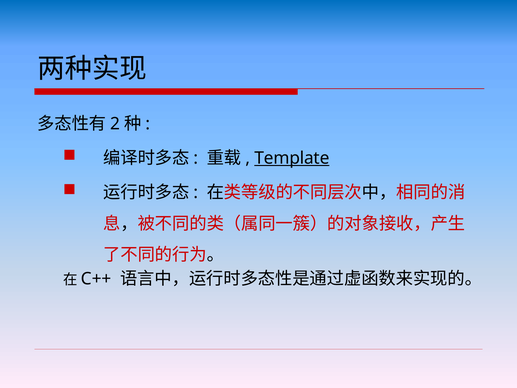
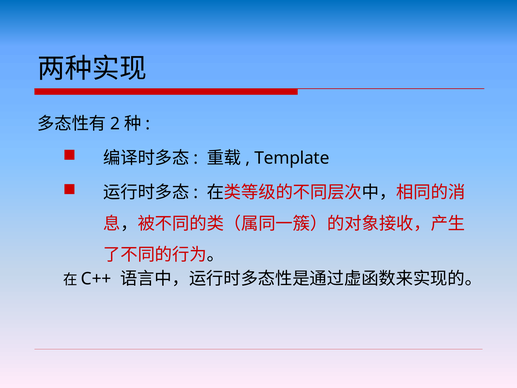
Template underline: present -> none
